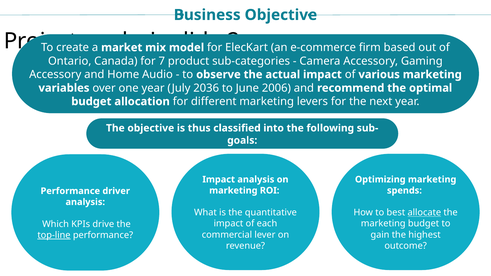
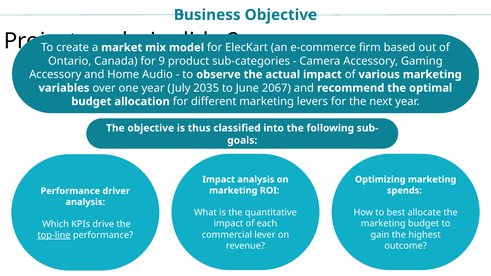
7: 7 -> 9
2036: 2036 -> 2035
2006: 2006 -> 2067
allocate underline: present -> none
